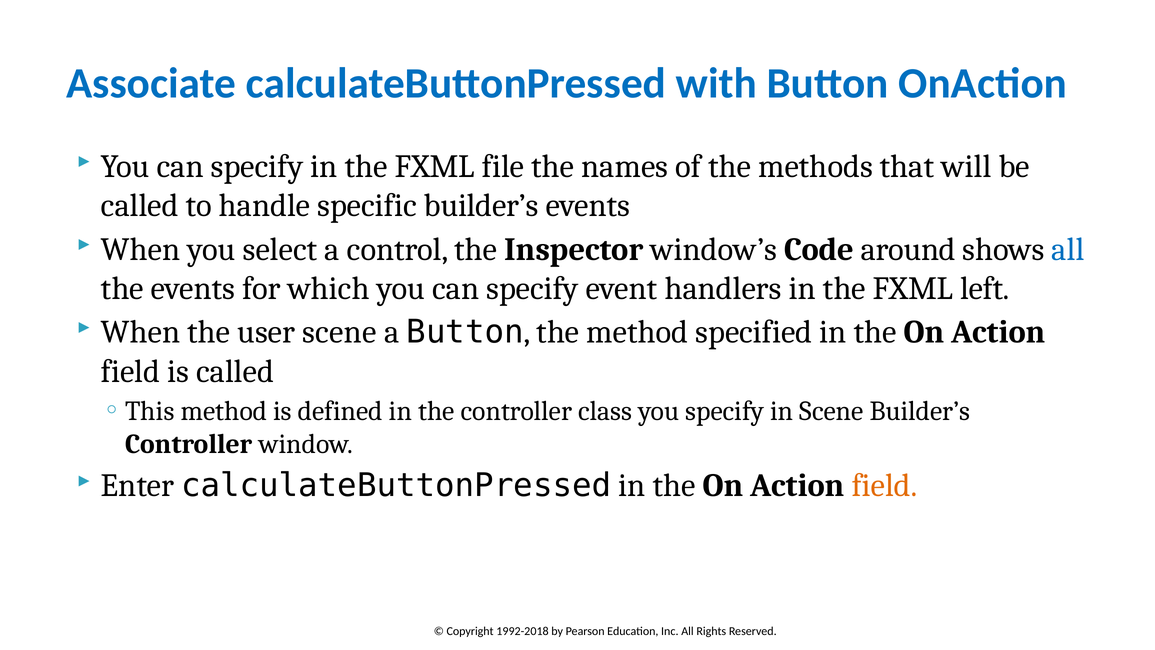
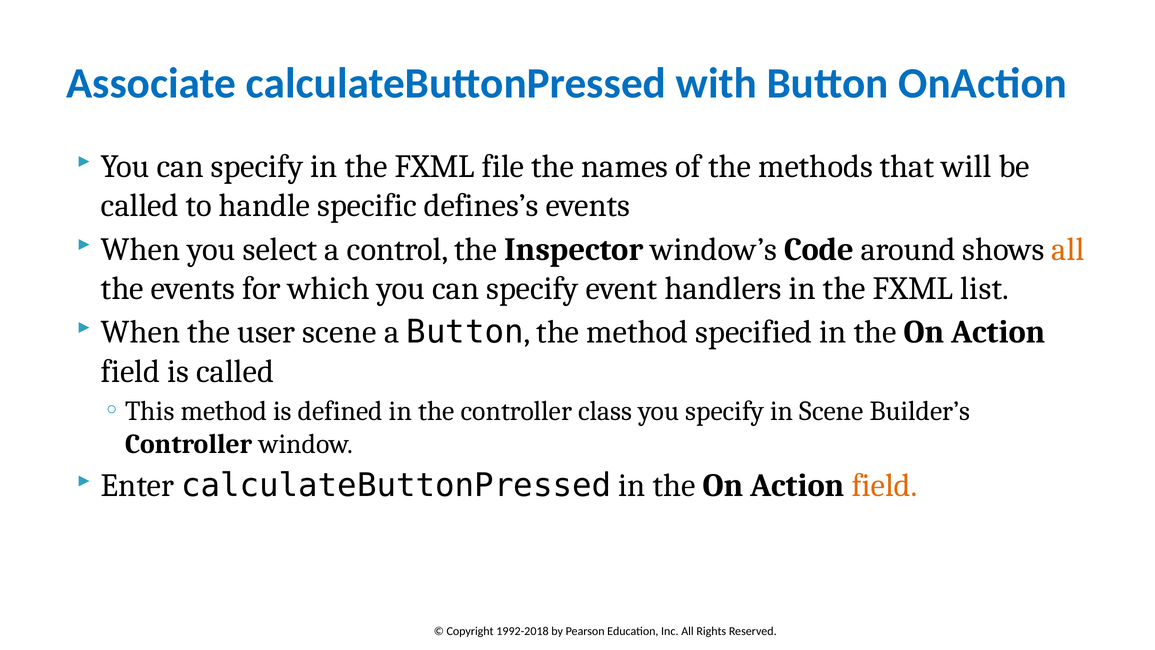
specific builder’s: builder’s -> defines’s
all at (1068, 249) colour: blue -> orange
left: left -> list
